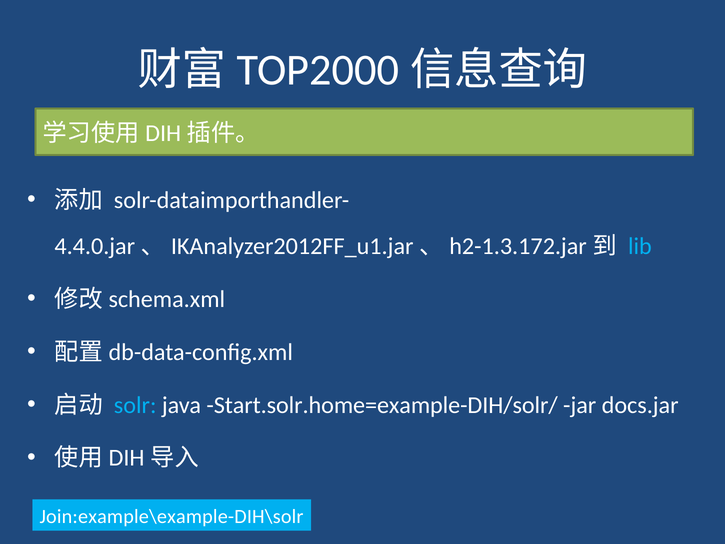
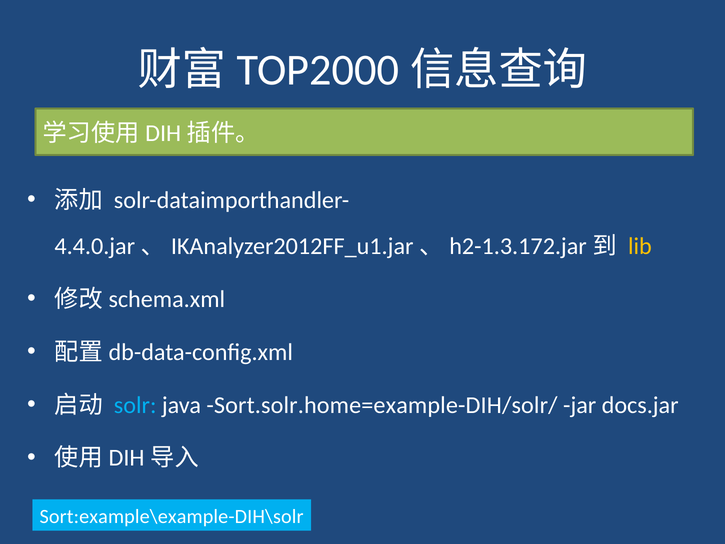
lib colour: light blue -> yellow
Start.solr.home=example-DIH/solr/: Start.solr.home=example-DIH/solr/ -> Sort.solr.home=example-DIH/solr/
Join:example\example-DIH\solr: Join:example\example-DIH\solr -> Sort:example\example-DIH\solr
